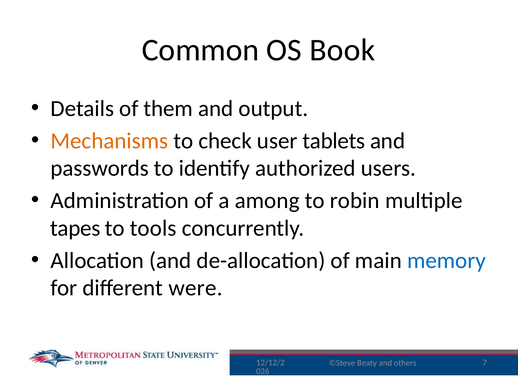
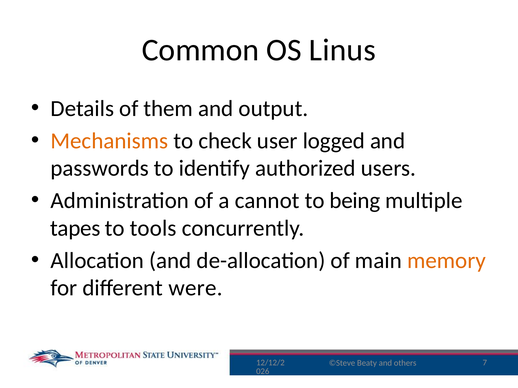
Book: Book -> Linus
tablets: tablets -> logged
among: among -> cannot
robin: robin -> being
memory colour: blue -> orange
